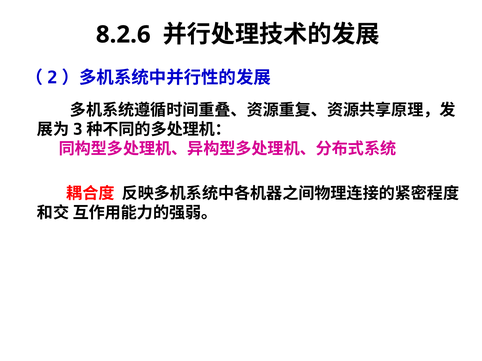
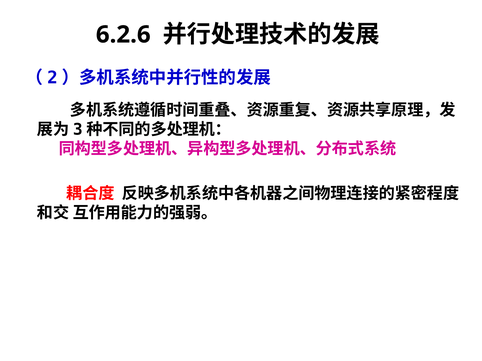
8.2.6: 8.2.6 -> 6.2.6
